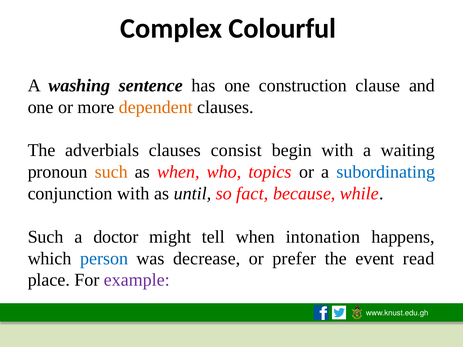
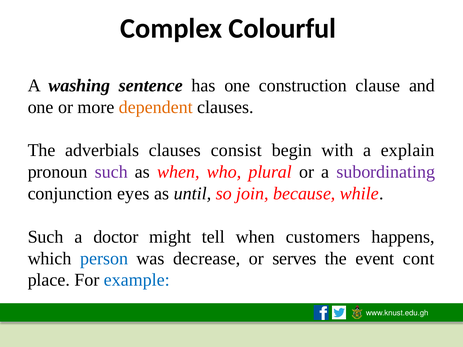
waiting: waiting -> explain
such at (111, 172) colour: orange -> purple
topics: topics -> plural
subordinating colour: blue -> purple
conjunction with: with -> eyes
fact: fact -> join
intonation: intonation -> customers
prefer: prefer -> serves
read: read -> cont
example colour: purple -> blue
